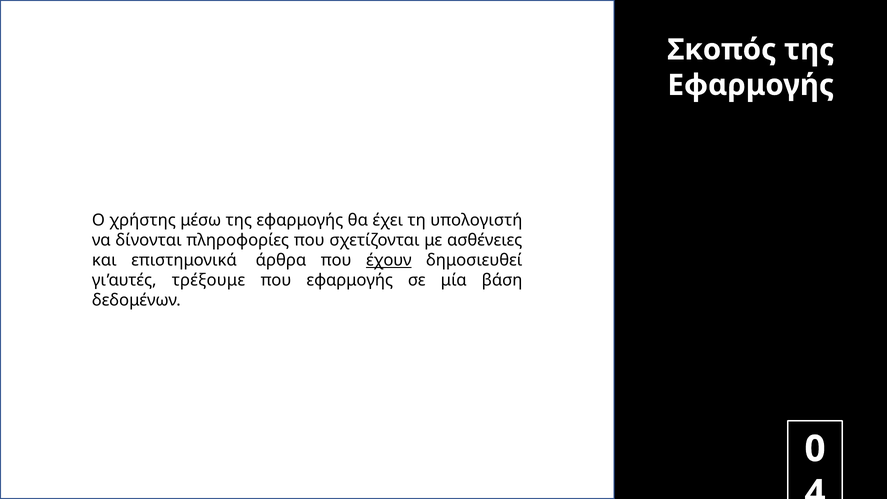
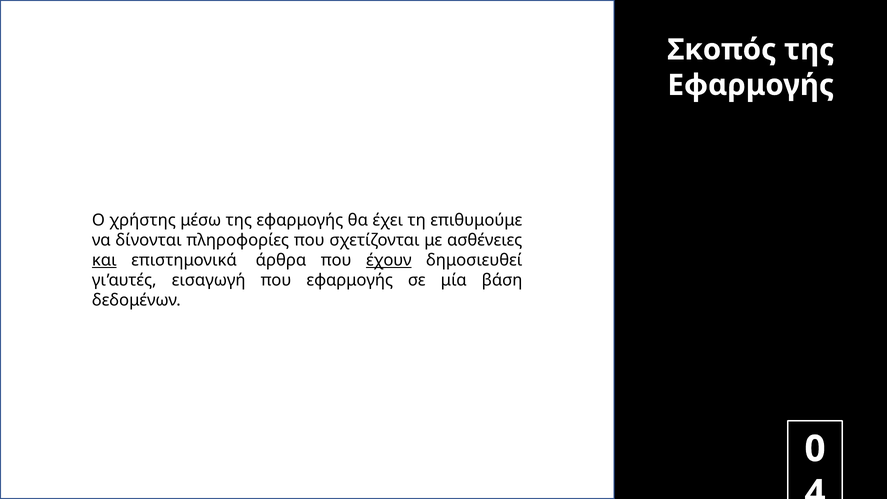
υπολογιστή: υπολογιστή -> επιθυμούμε
και underline: none -> present
τρέξουμε: τρέξουμε -> εισαγωγή
